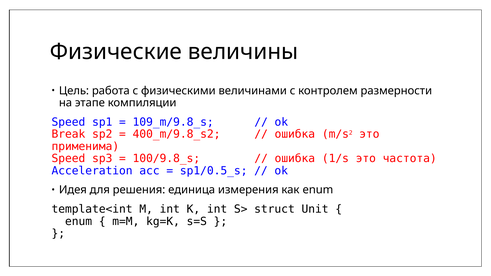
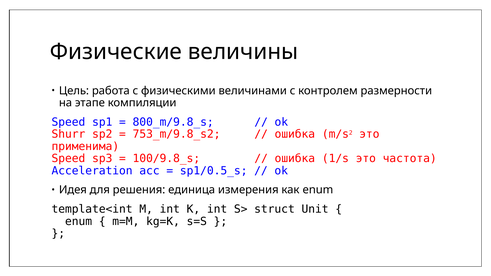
109_m/9.8_s: 109_m/9.8_s -> 800_m/9.8_s
Break: Break -> Shurr
400_m/9.8_s2: 400_m/9.8_s2 -> 753_m/9.8_s2
